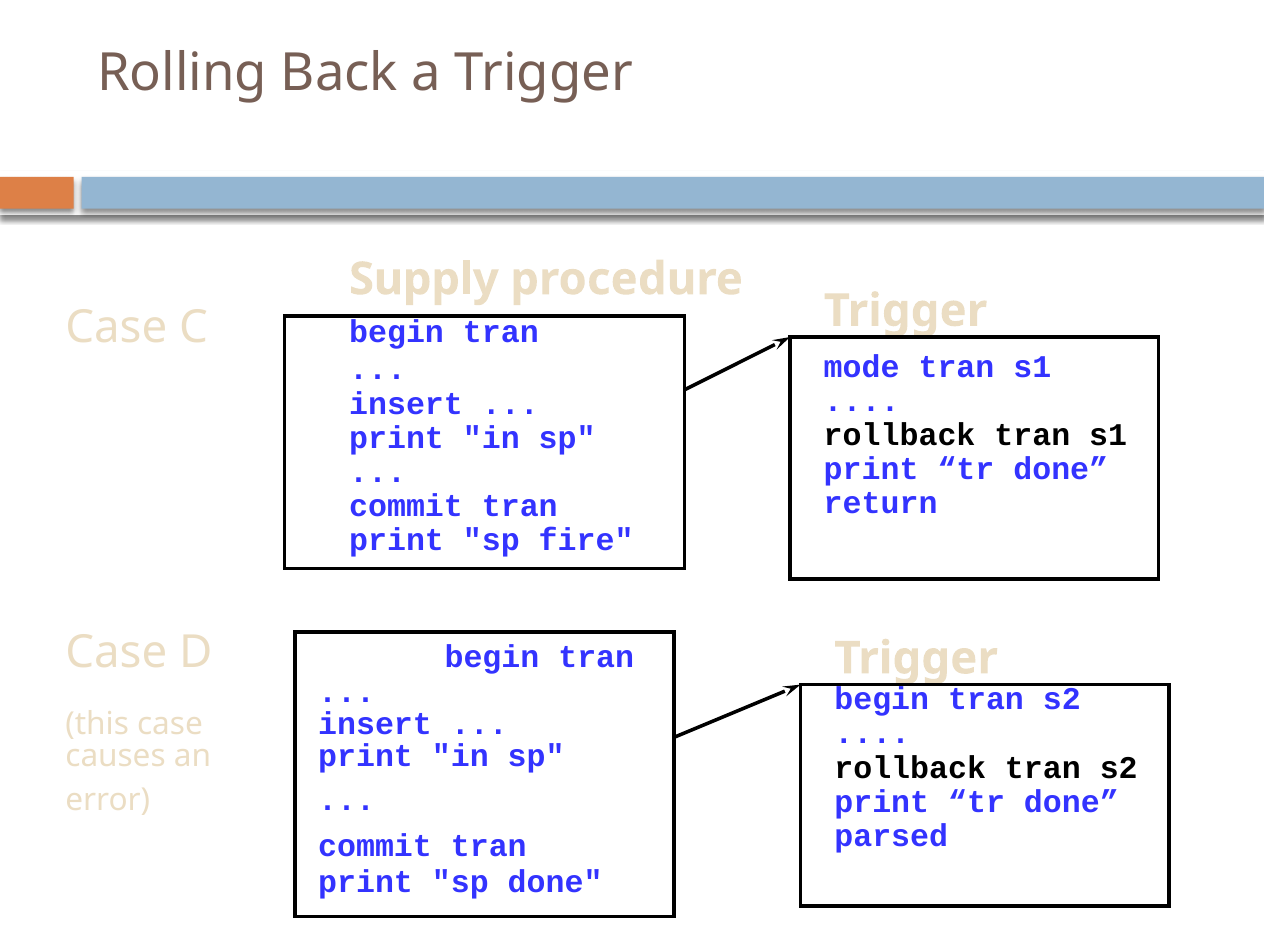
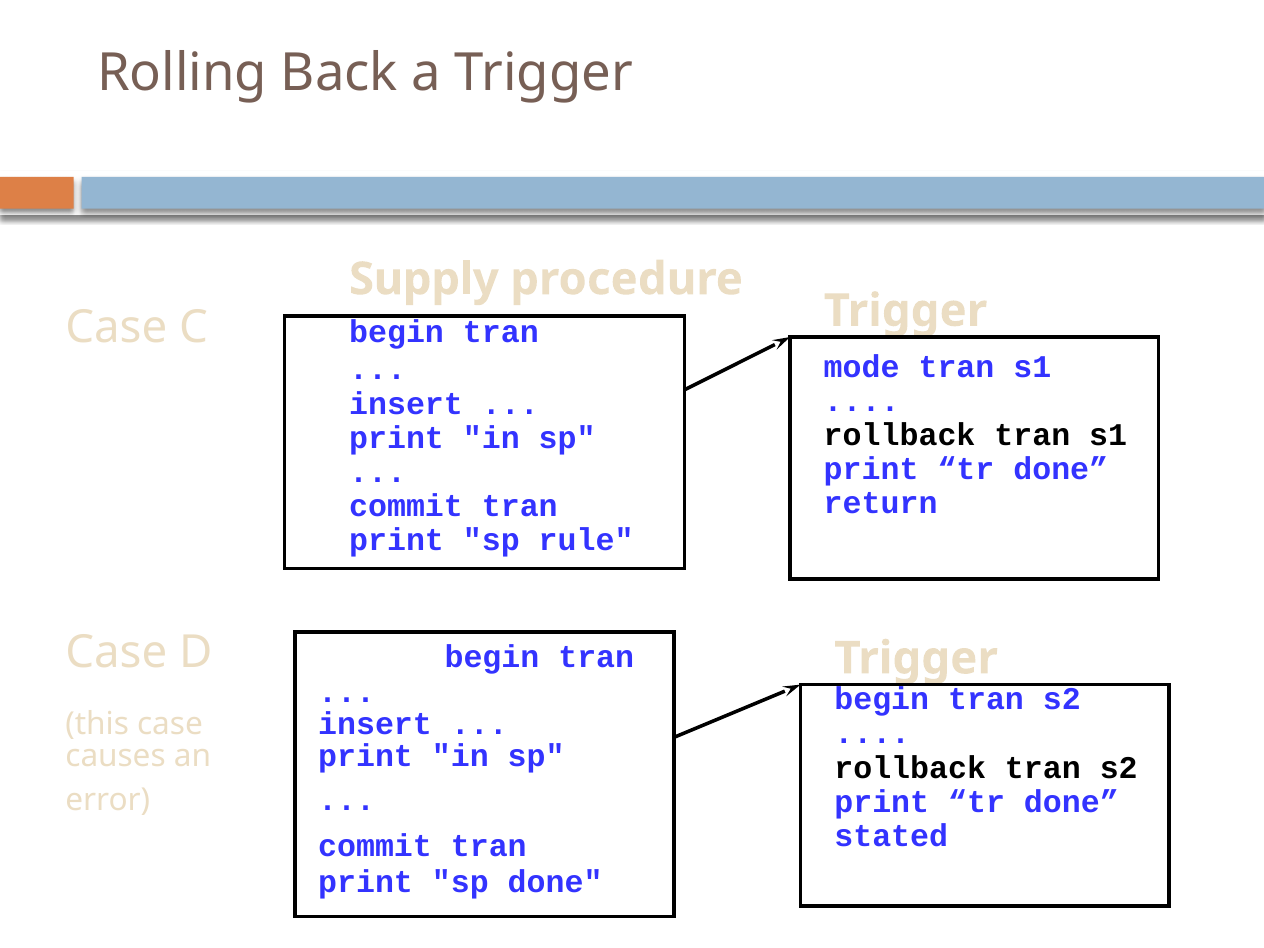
fire: fire -> rule
parsed: parsed -> stated
